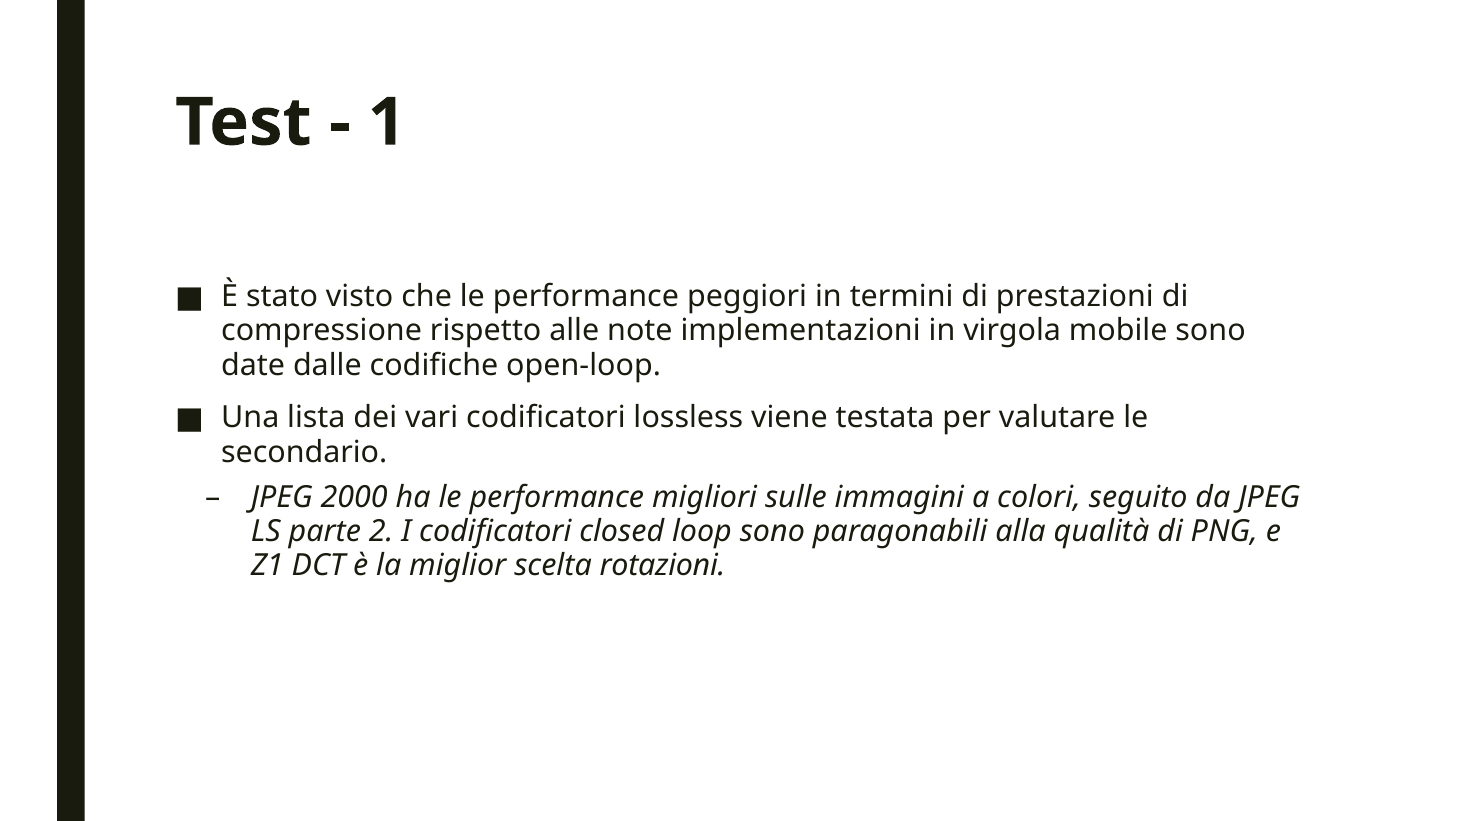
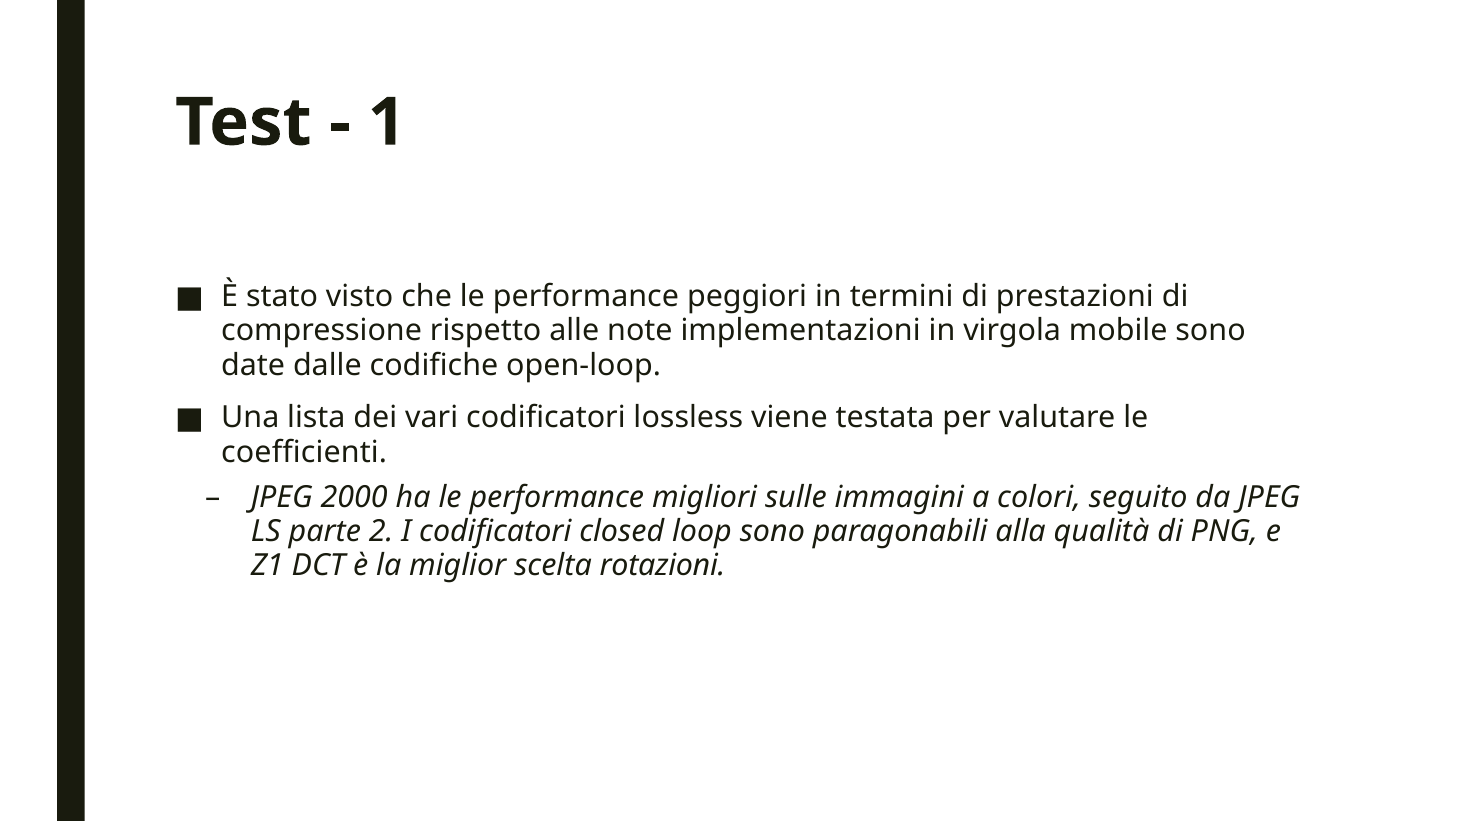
secondario: secondario -> coefficienti
